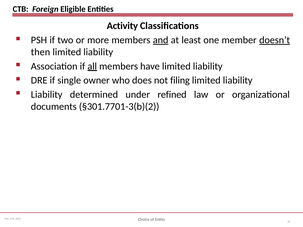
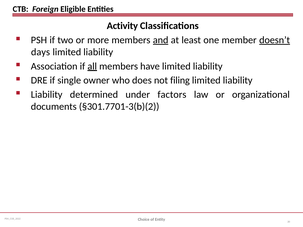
then: then -> days
refined: refined -> factors
